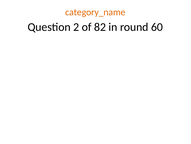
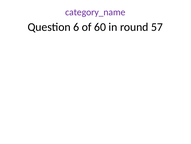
category_name colour: orange -> purple
2: 2 -> 6
82: 82 -> 60
60: 60 -> 57
